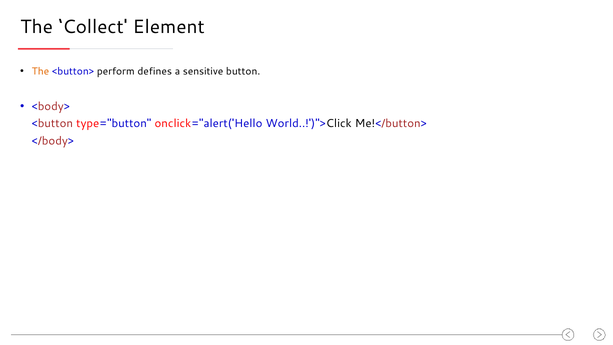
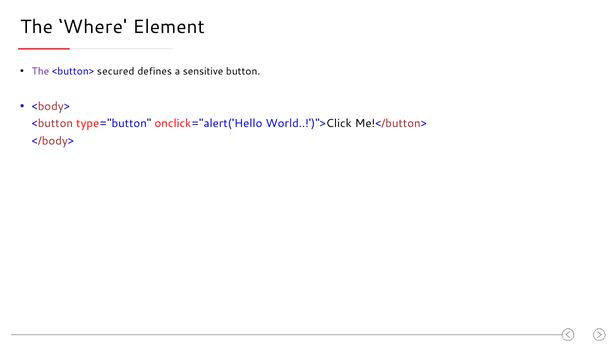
Collect: Collect -> Where
The at (40, 71) colour: orange -> purple
perform: perform -> secured
